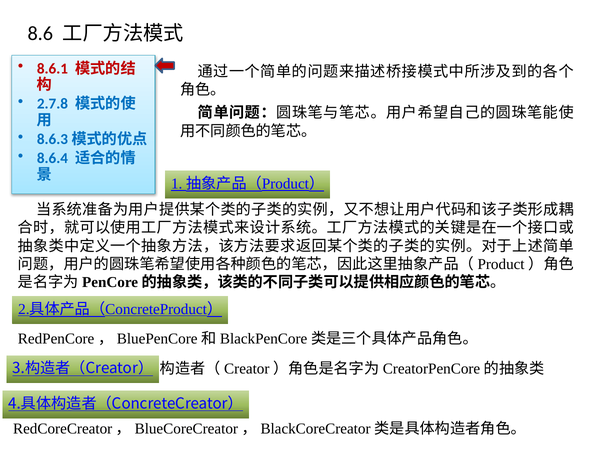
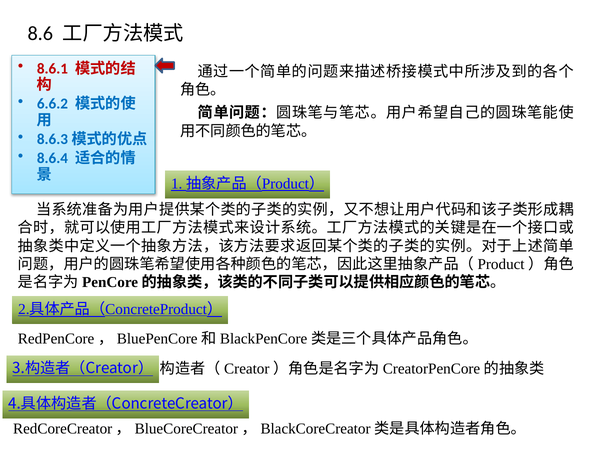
2.7.8: 2.7.8 -> 6.6.2
